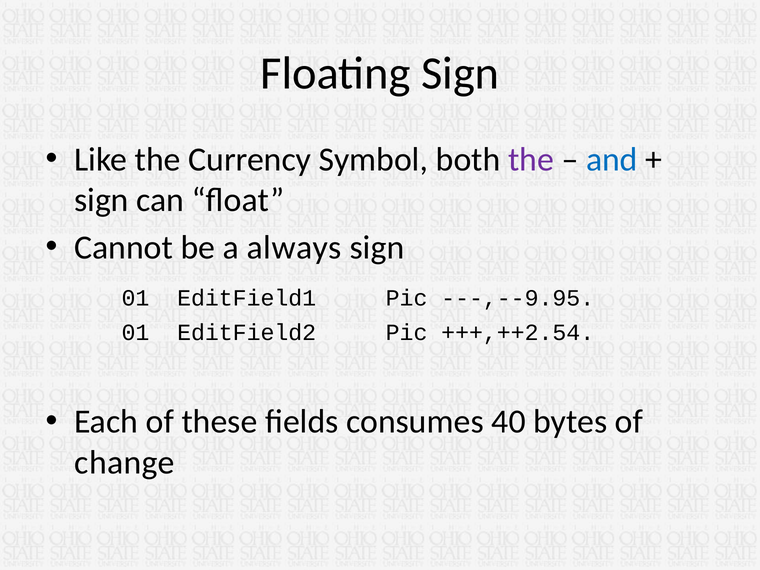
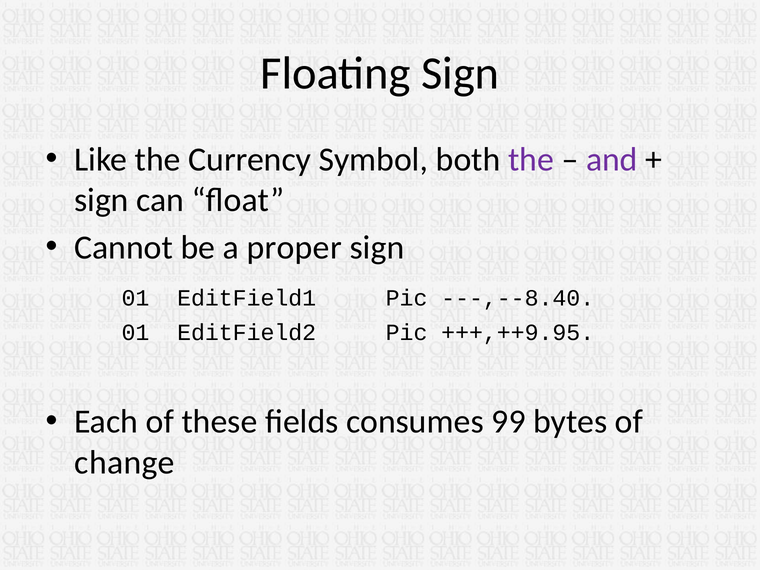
and colour: blue -> purple
always: always -> proper
---,--9.95: ---,--9.95 -> ---,--8.40
+++,++2.54: +++,++2.54 -> +++,++9.95
40: 40 -> 99
